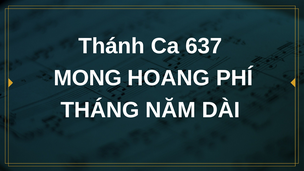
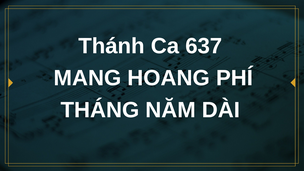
MONG: MONG -> MANG
